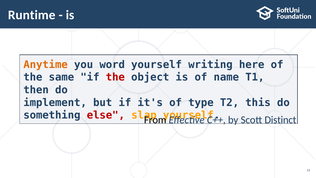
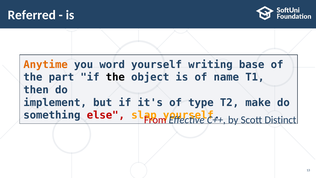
Runtime: Runtime -> Referred
here: here -> base
same: same -> part
the at (115, 77) colour: red -> black
this: this -> make
From colour: black -> red
